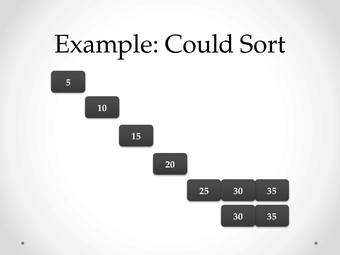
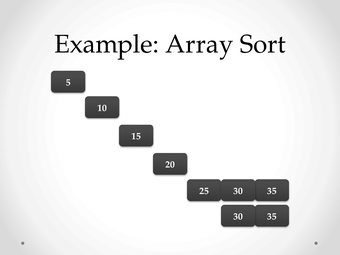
Could: Could -> Array
